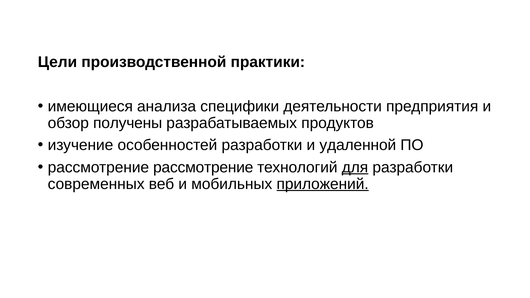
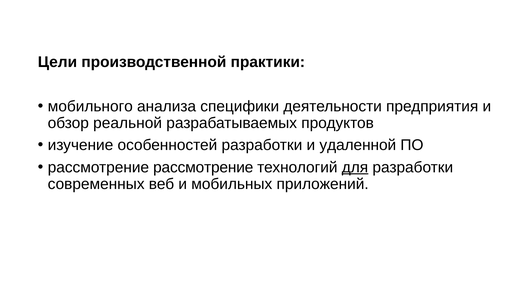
имеющиеся: имеющиеся -> мобильного
получены: получены -> реальной
приложений underline: present -> none
